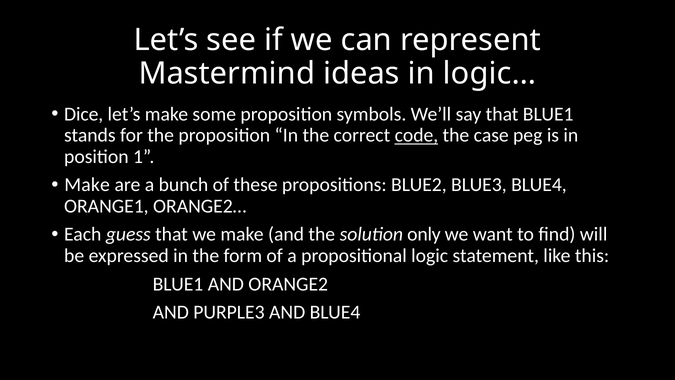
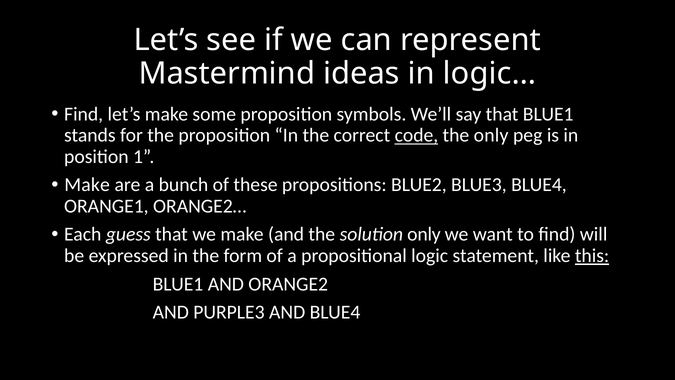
Dice at (84, 114): Dice -> Find
the case: case -> only
this underline: none -> present
